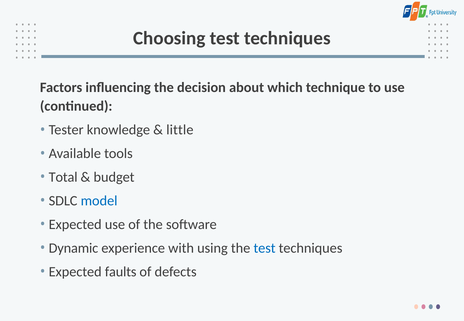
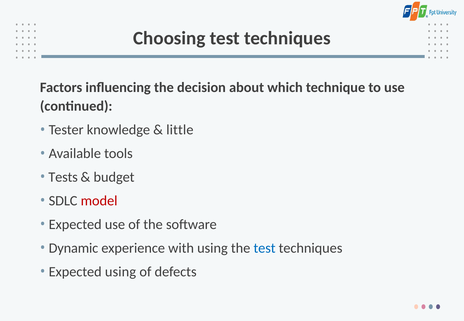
Total: Total -> Tests
model colour: blue -> red
Expected faults: faults -> using
